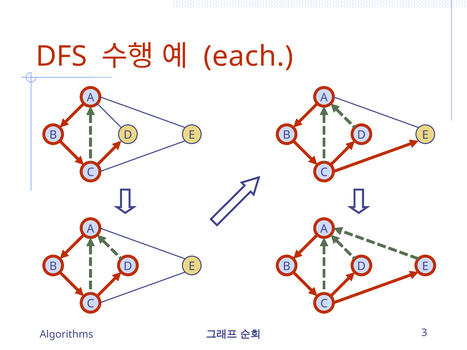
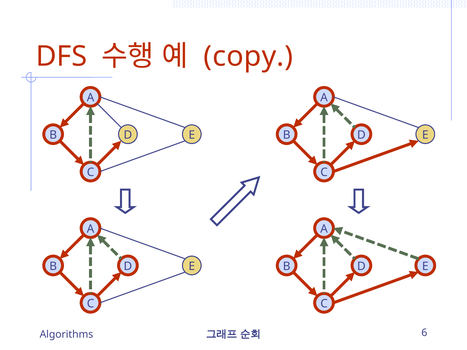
each: each -> copy
3: 3 -> 6
